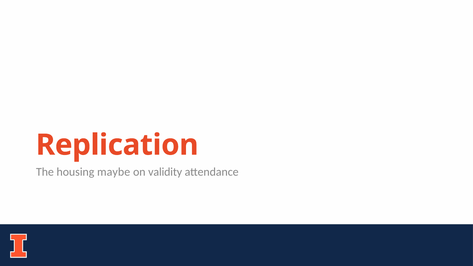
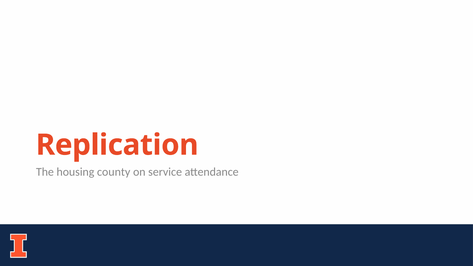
maybe: maybe -> county
validity: validity -> service
